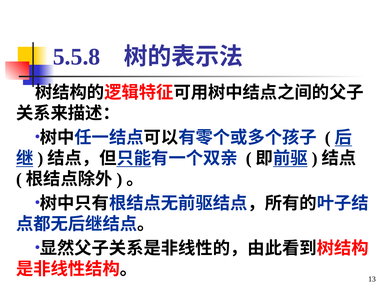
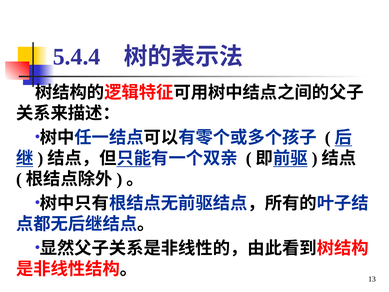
5.5.8: 5.5.8 -> 5.4.4
